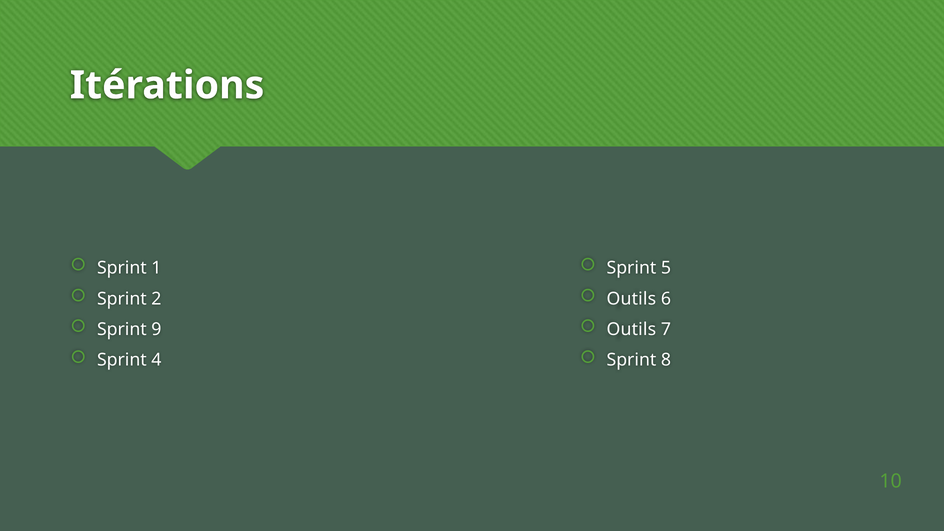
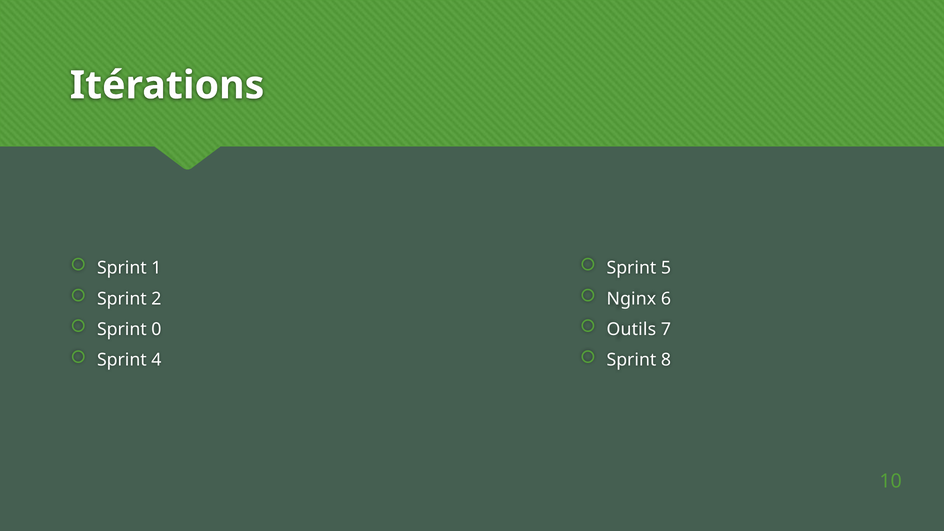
Outils at (631, 299): Outils -> Nginx
9: 9 -> 0
